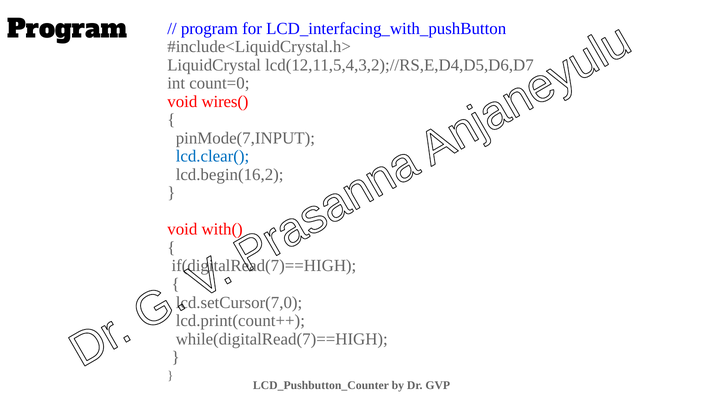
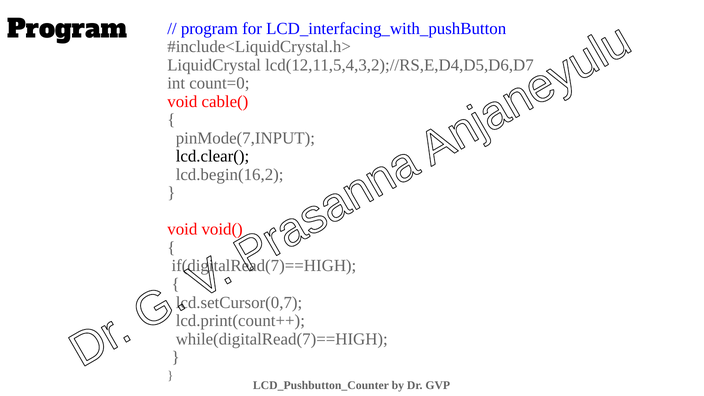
wires(: wires( -> cable(
lcd.clear( colour: blue -> black
with(: with( -> void(
lcd.setCursor(7,0: lcd.setCursor(7,0 -> lcd.setCursor(0,7
